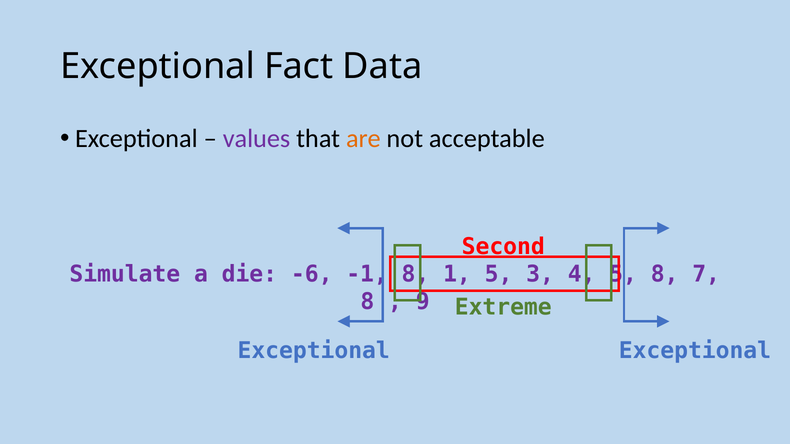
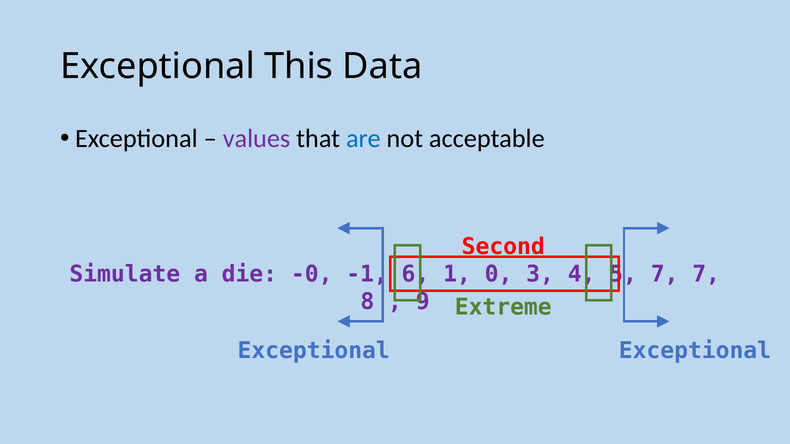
Fact: Fact -> This
are colour: orange -> blue
-6: -6 -> -0
8 at (415, 274): 8 -> 6
1 5: 5 -> 0
8 at (665, 274): 8 -> 7
